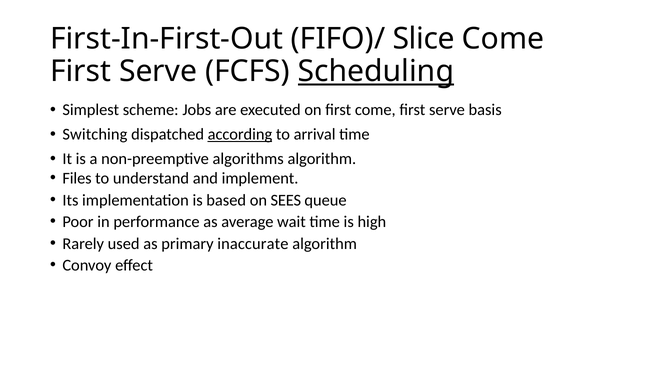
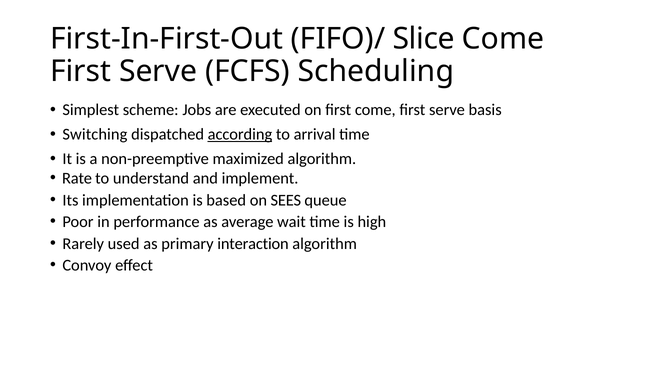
Scheduling underline: present -> none
algorithms: algorithms -> maximized
Files: Files -> Rate
inaccurate: inaccurate -> interaction
